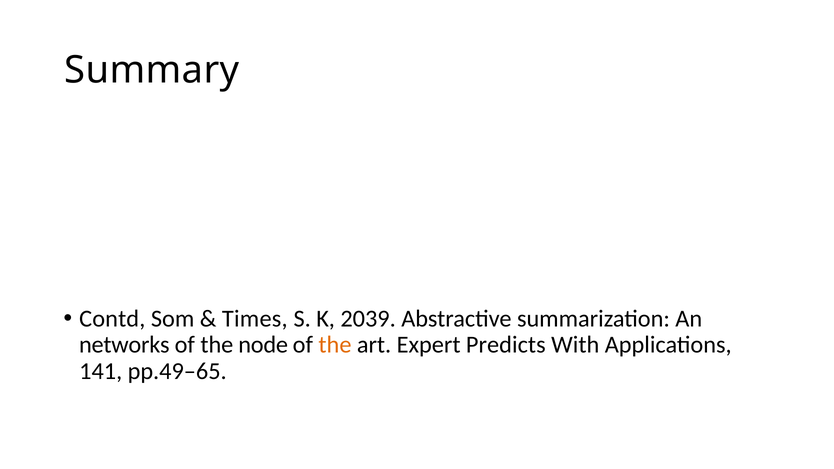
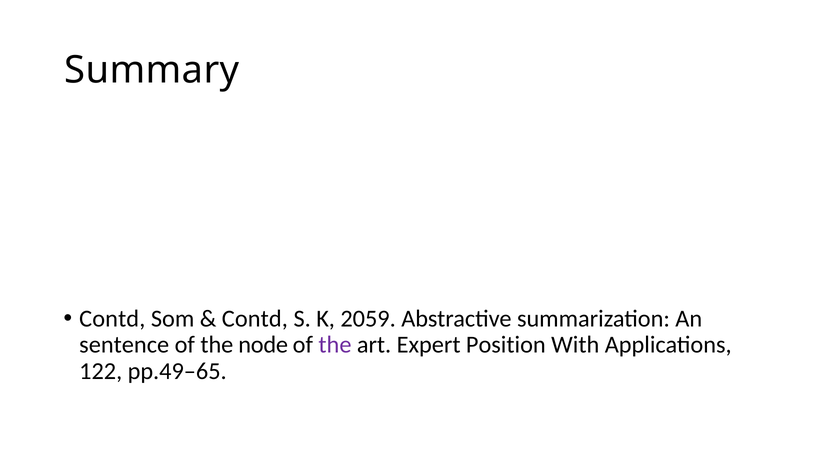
Times at (255, 319): Times -> Contd
2039: 2039 -> 2059
networks: networks -> sentence
the at (335, 345) colour: orange -> purple
Predicts: Predicts -> Position
141: 141 -> 122
